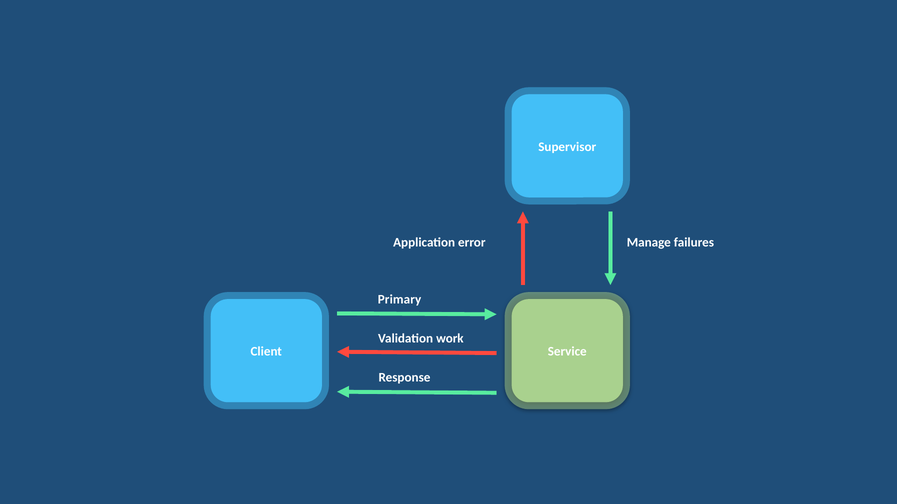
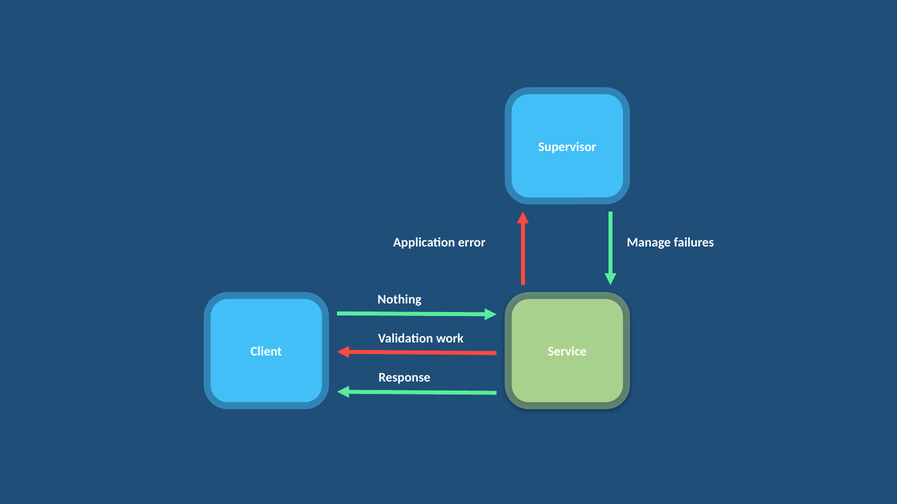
Primary: Primary -> Nothing
